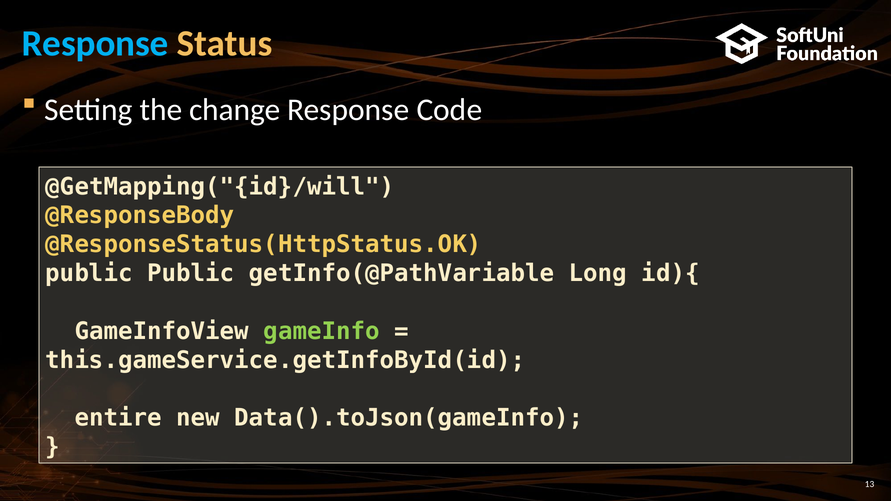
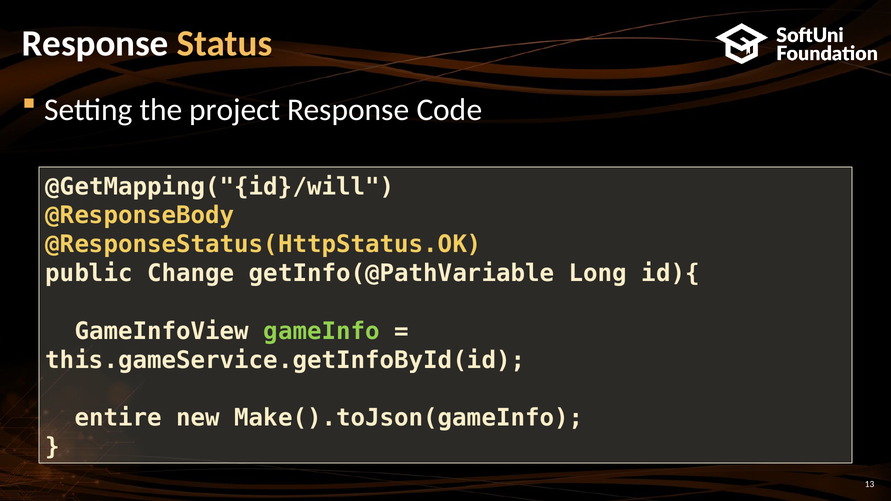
Response at (95, 43) colour: light blue -> white
change: change -> project
public Public: Public -> Change
Data().toJson(gameInfo: Data().toJson(gameInfo -> Make().toJson(gameInfo
